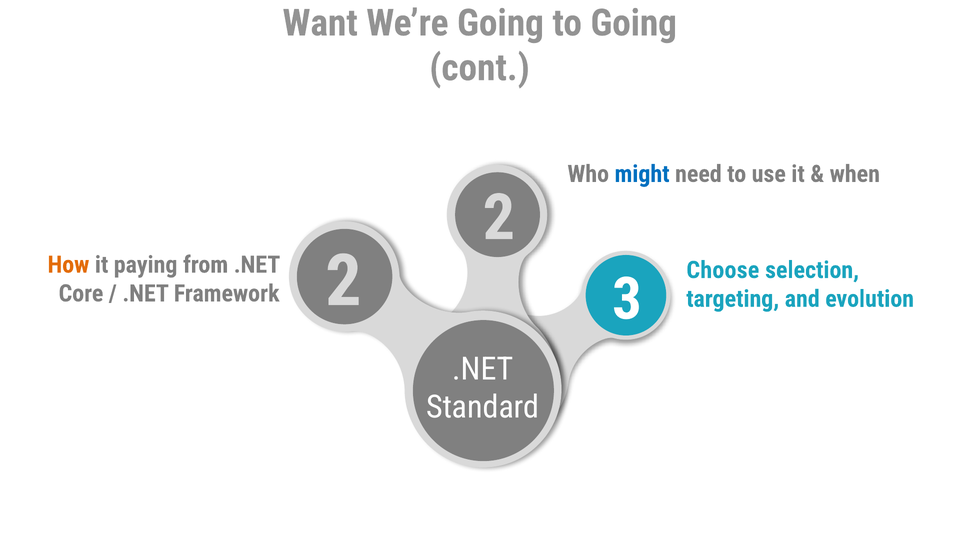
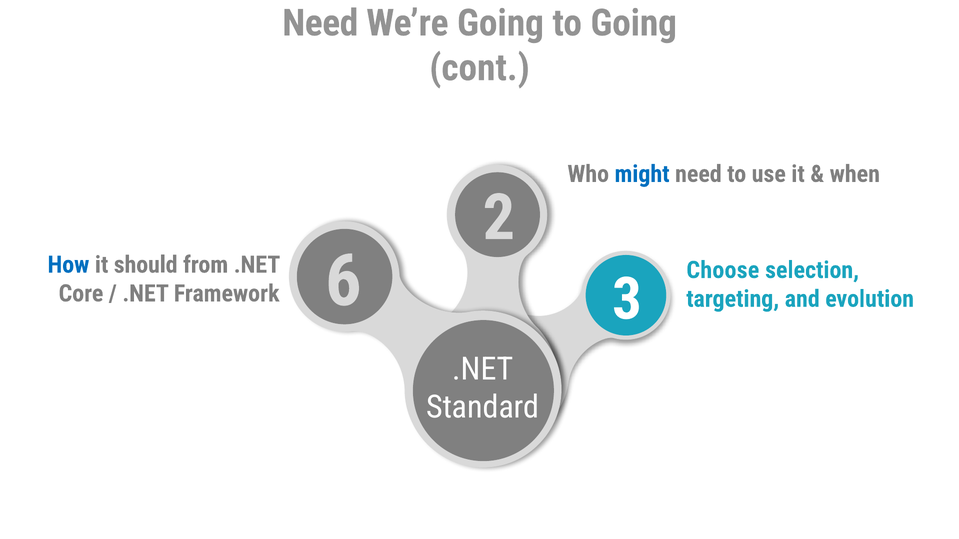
Want at (320, 23): Want -> Need
How colour: orange -> blue
paying: paying -> should
Framework 2: 2 -> 6
